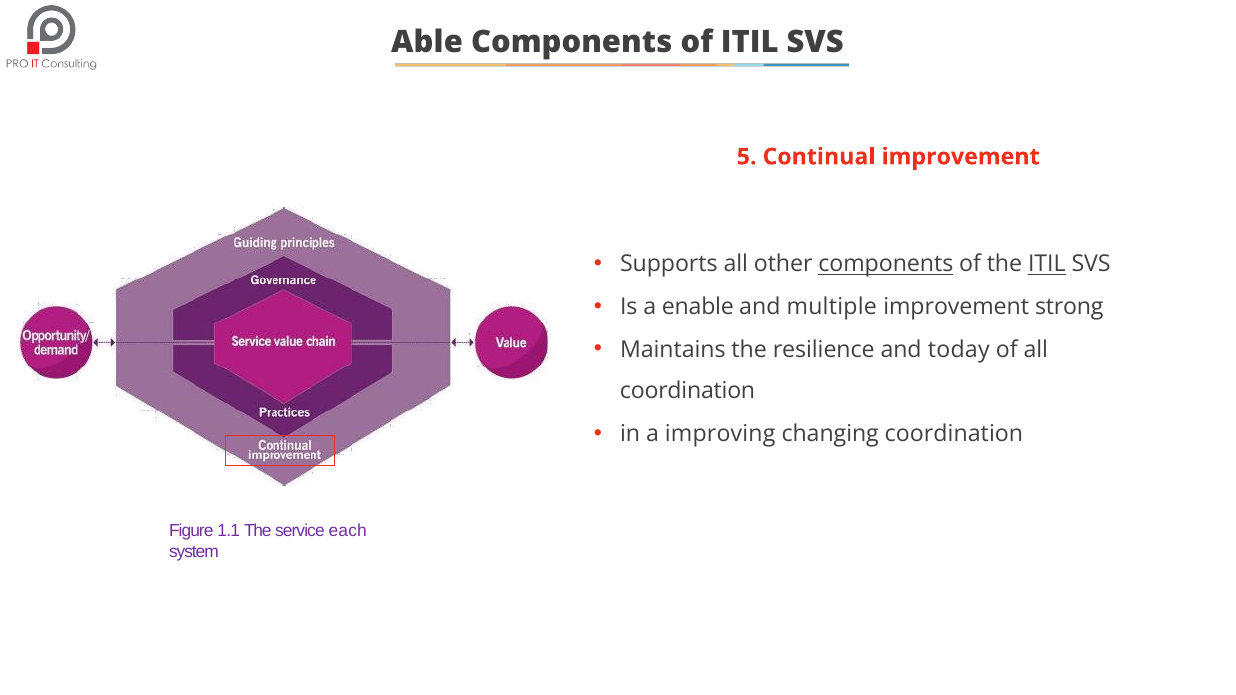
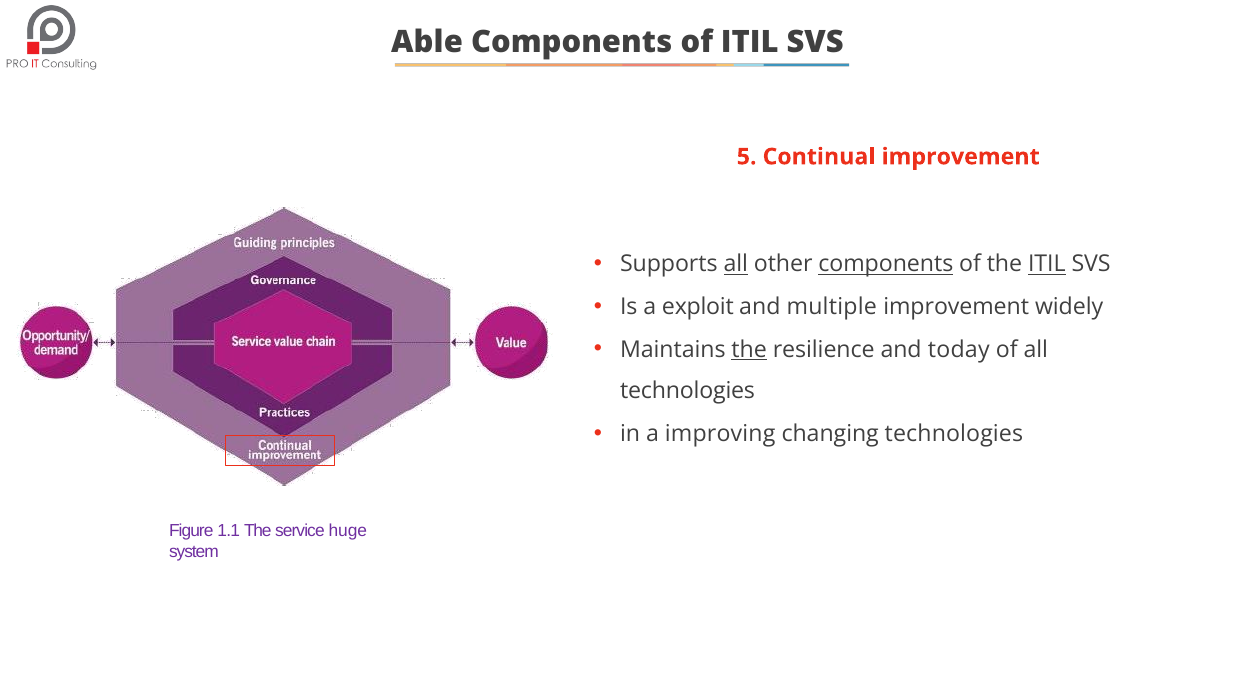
all at (736, 264) underline: none -> present
enable: enable -> exploit
strong: strong -> widely
the at (749, 350) underline: none -> present
coordination at (688, 391): coordination -> technologies
changing coordination: coordination -> technologies
each: each -> huge
